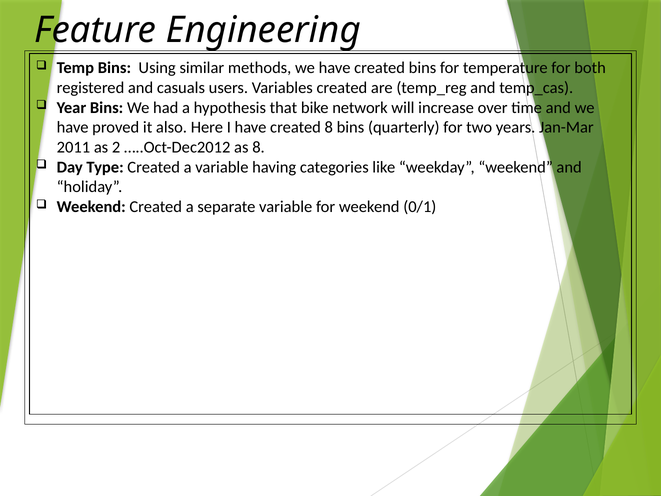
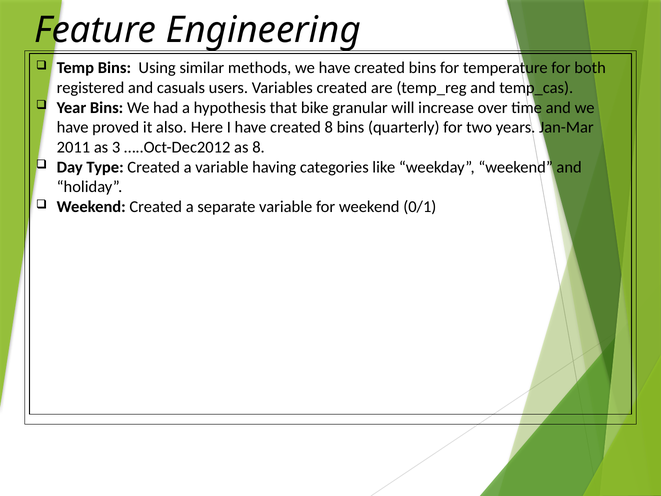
network: network -> granular
2: 2 -> 3
